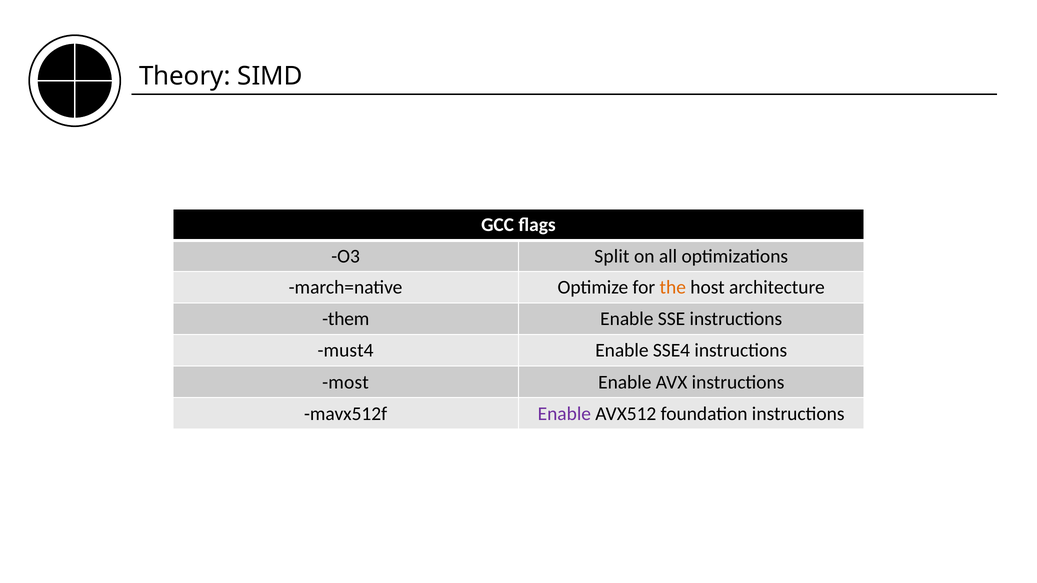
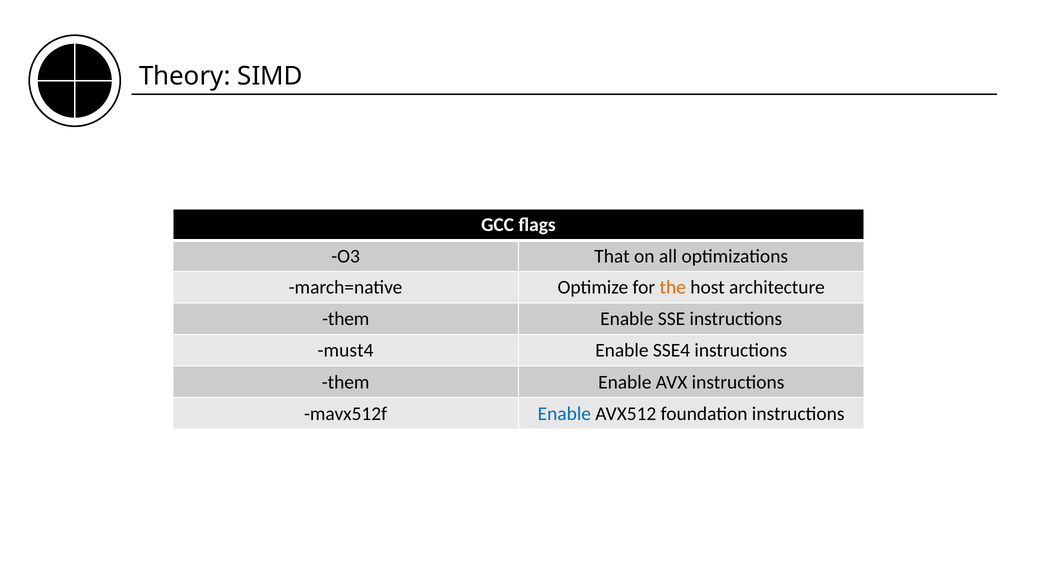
Split: Split -> That
most at (346, 382): most -> them
Enable at (564, 414) colour: purple -> blue
